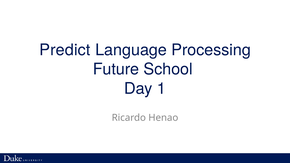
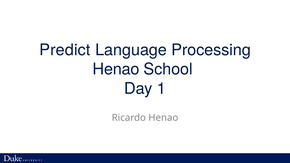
Future at (116, 69): Future -> Henao
